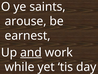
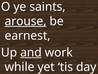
arouse underline: none -> present
